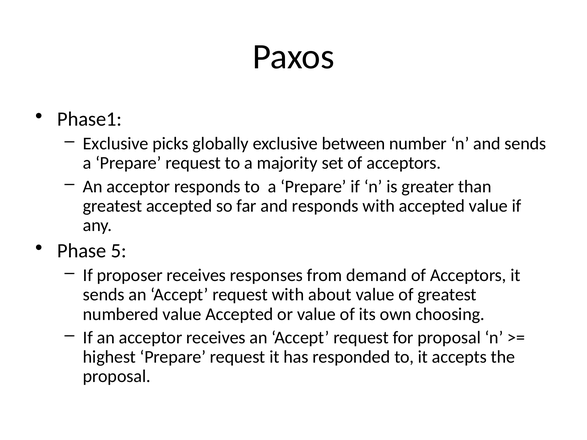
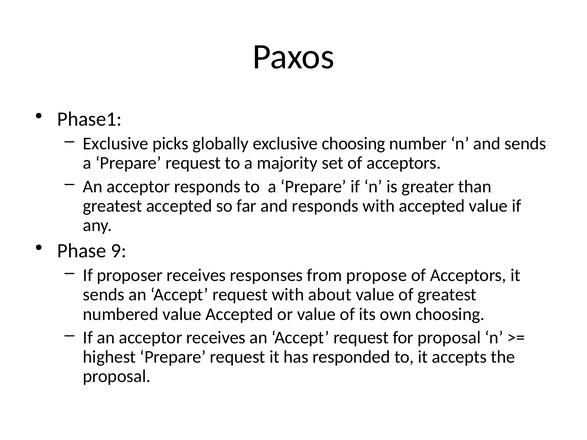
exclusive between: between -> choosing
5: 5 -> 9
demand: demand -> propose
